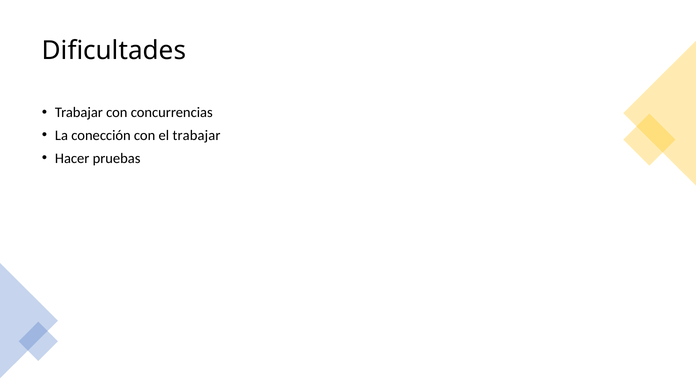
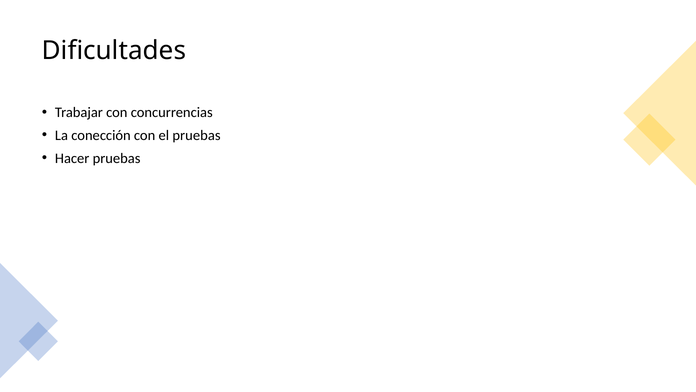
el trabajar: trabajar -> pruebas
